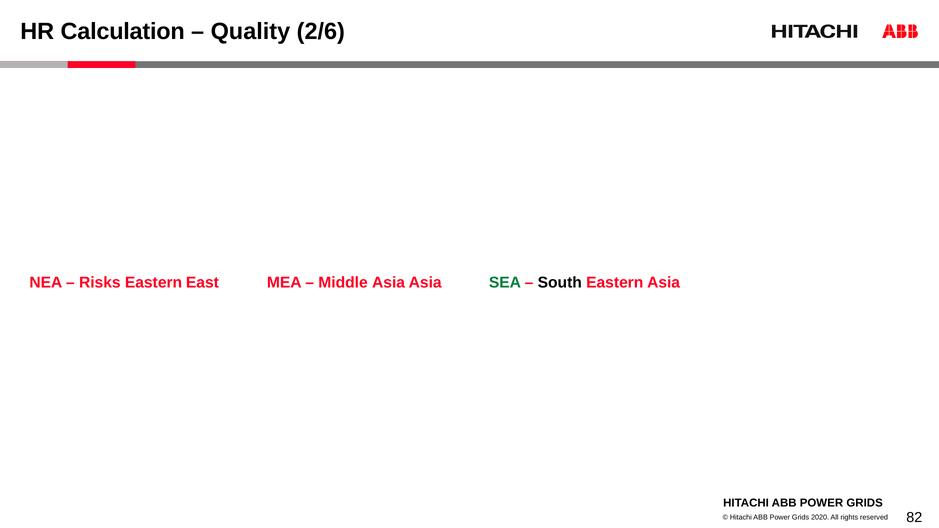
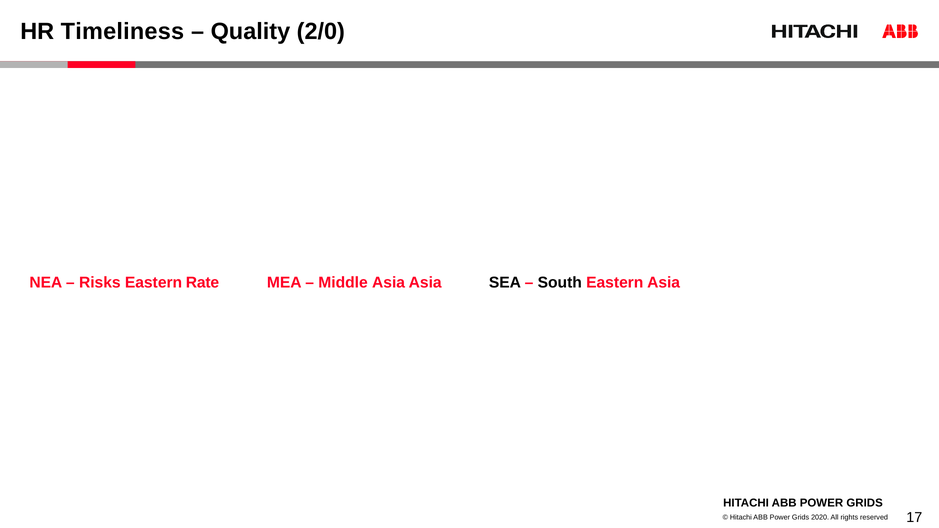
Calculation: Calculation -> Timeliness
2/6: 2/6 -> 2/0
East: East -> Rate
SEA colour: green -> black
82: 82 -> 17
